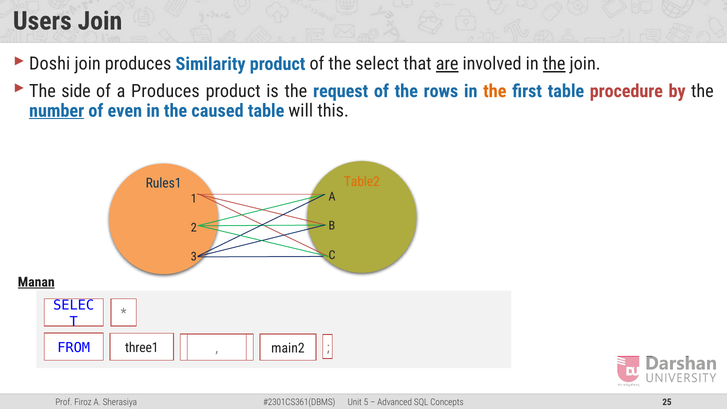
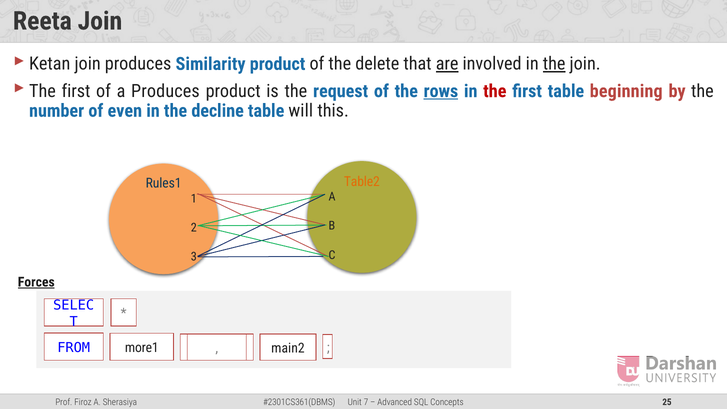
Users: Users -> Reeta
Doshi: Doshi -> Ketan
select: select -> delete
side at (76, 91): side -> first
rows underline: none -> present
the at (495, 91) colour: orange -> red
procedure: procedure -> beginning
number underline: present -> none
caused: caused -> decline
Manan: Manan -> Forces
three1: three1 -> more1
5: 5 -> 7
